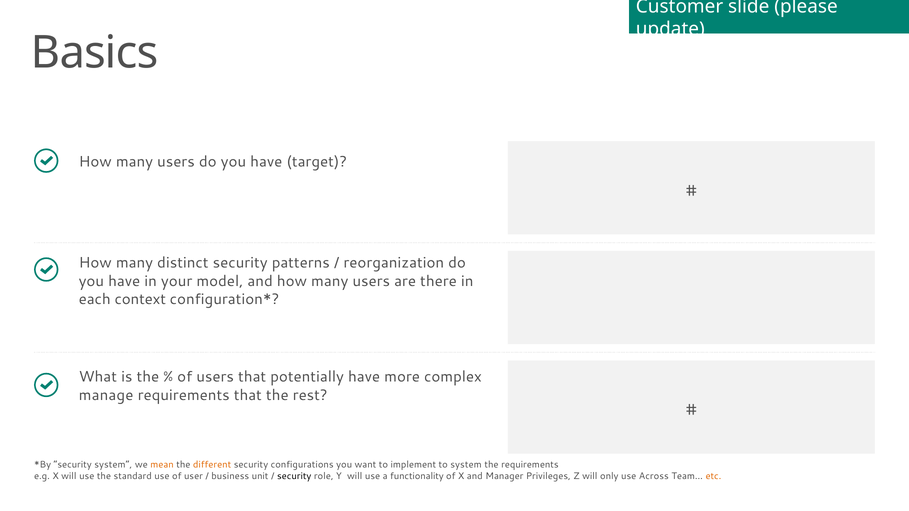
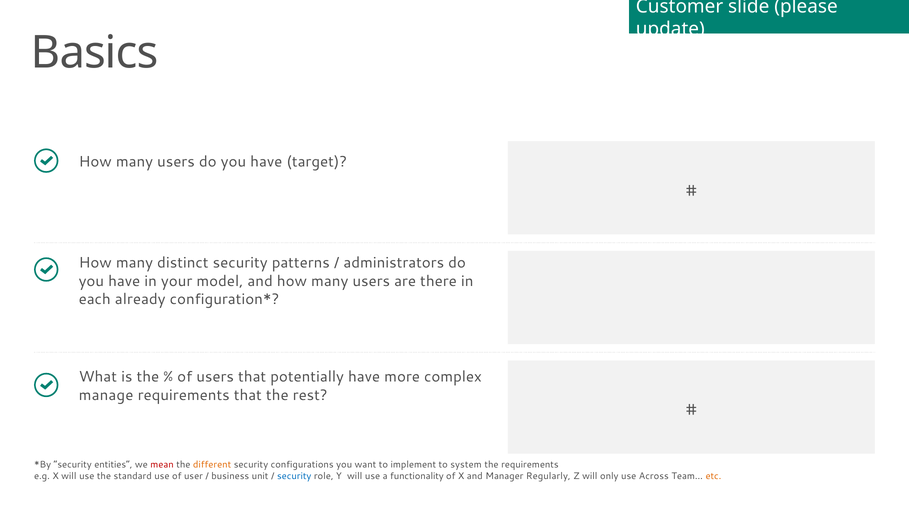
reorganization: reorganization -> administrators
context: context -> already
security system: system -> entities
mean colour: orange -> red
security at (294, 476) colour: black -> blue
Privileges: Privileges -> Regularly
